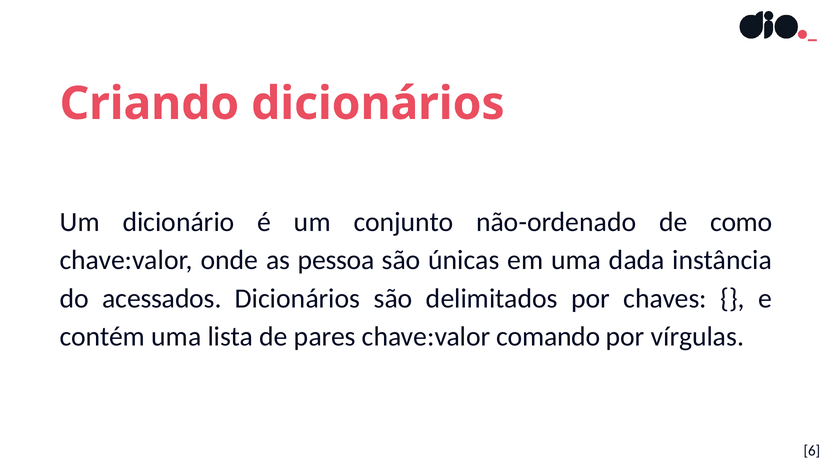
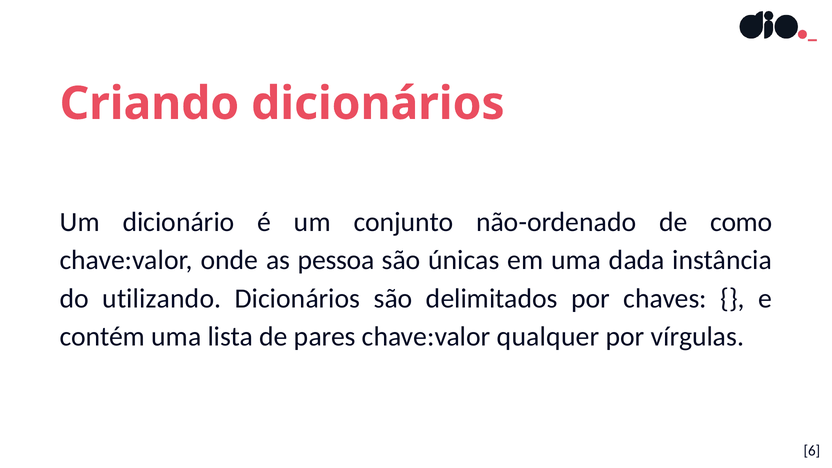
acessados: acessados -> utilizando
comando: comando -> qualquer
